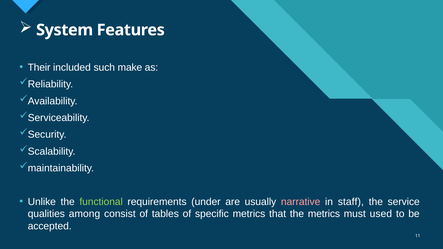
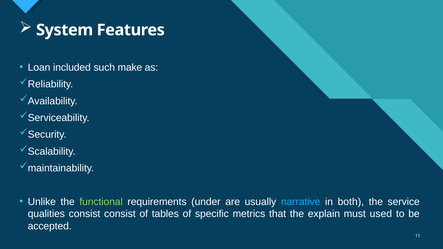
Their: Their -> Loan
narrative colour: pink -> light blue
staff: staff -> both
qualities among: among -> consist
the metrics: metrics -> explain
